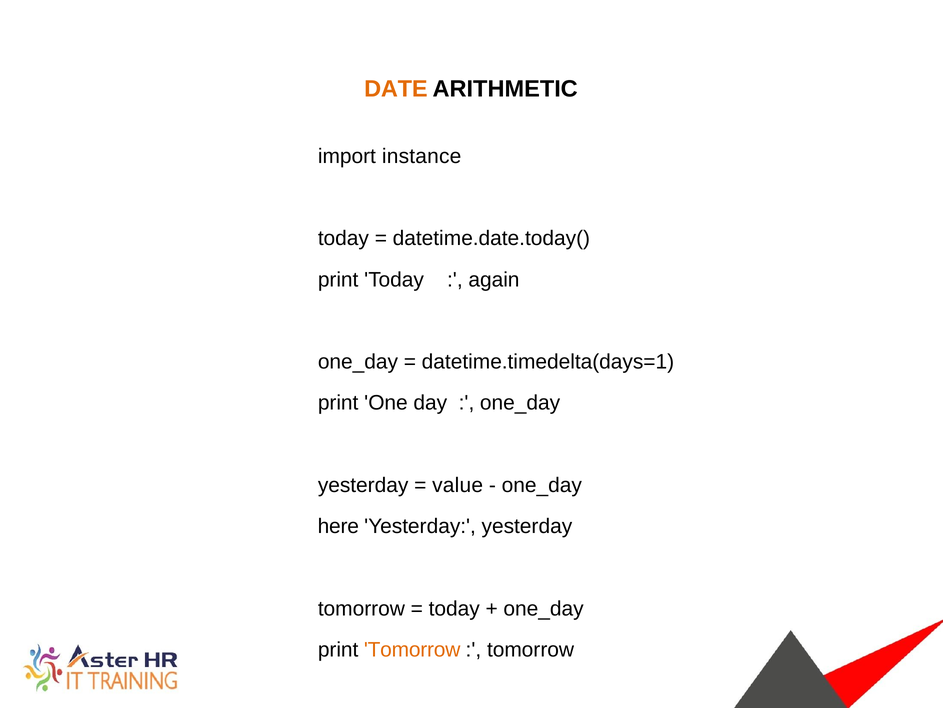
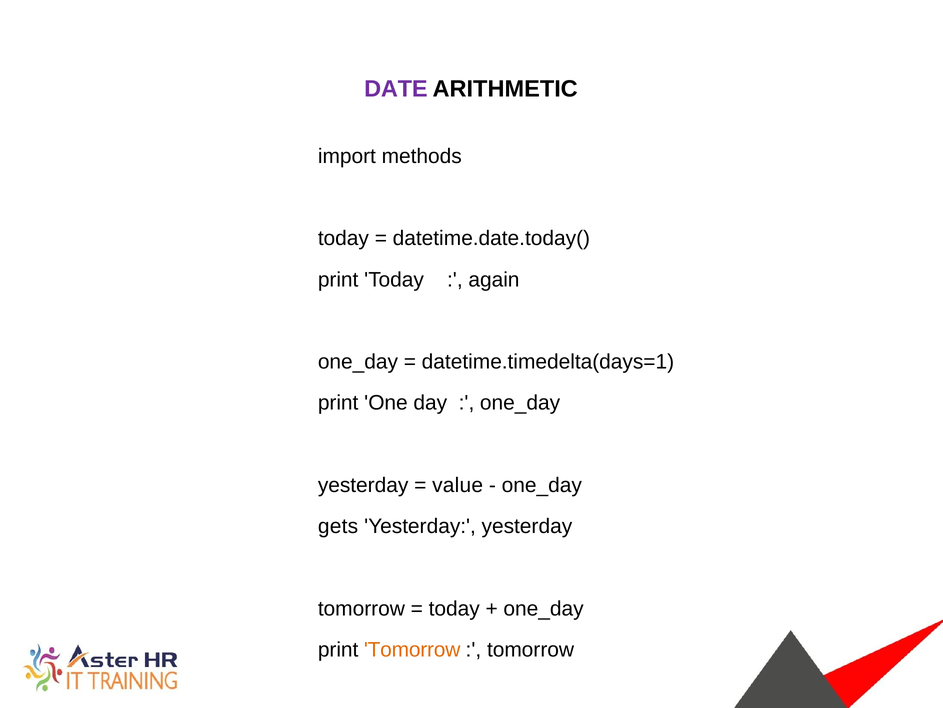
DATE colour: orange -> purple
instance: instance -> methods
here: here -> gets
